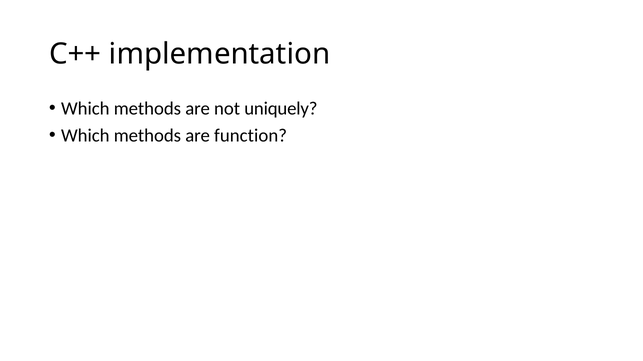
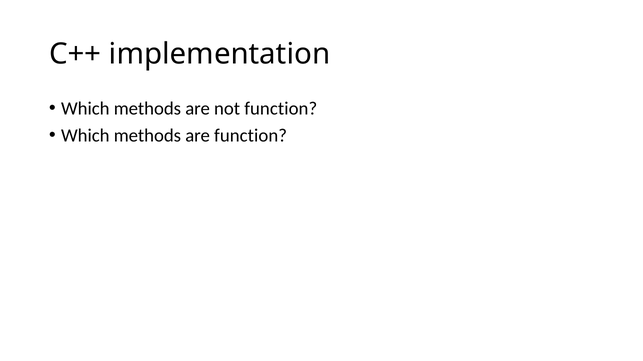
not uniquely: uniquely -> function
